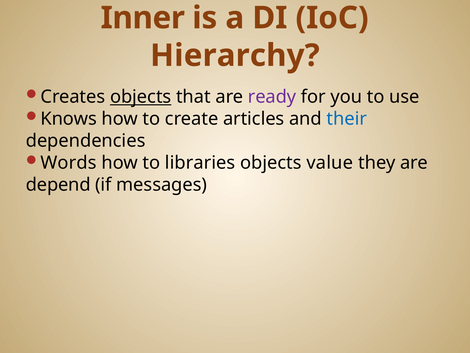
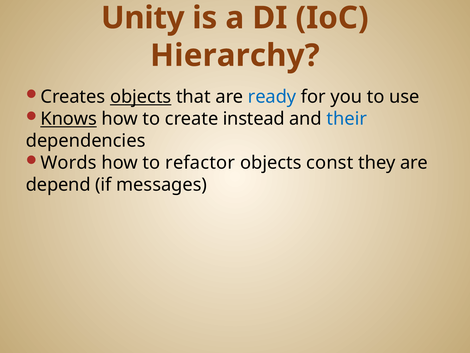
Inner: Inner -> Unity
ready colour: purple -> blue
Knows underline: none -> present
articles: articles -> instead
libraries: libraries -> refactor
value: value -> const
